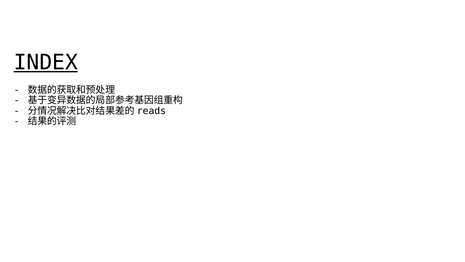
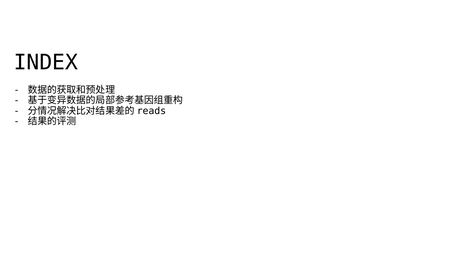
INDEX underline: present -> none
